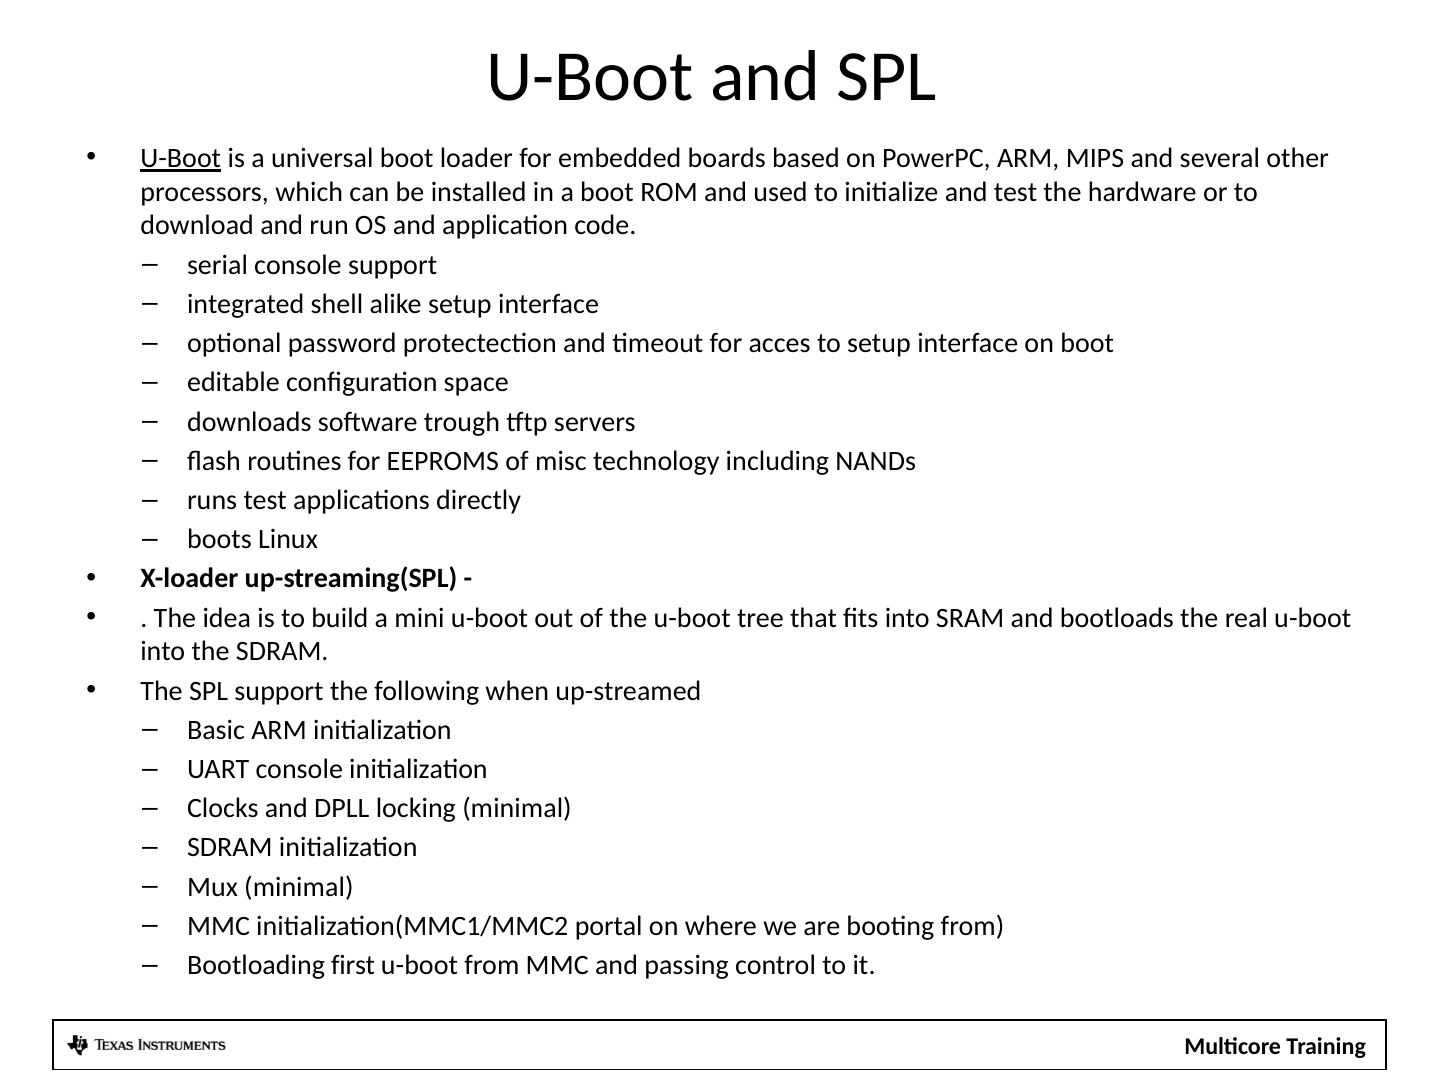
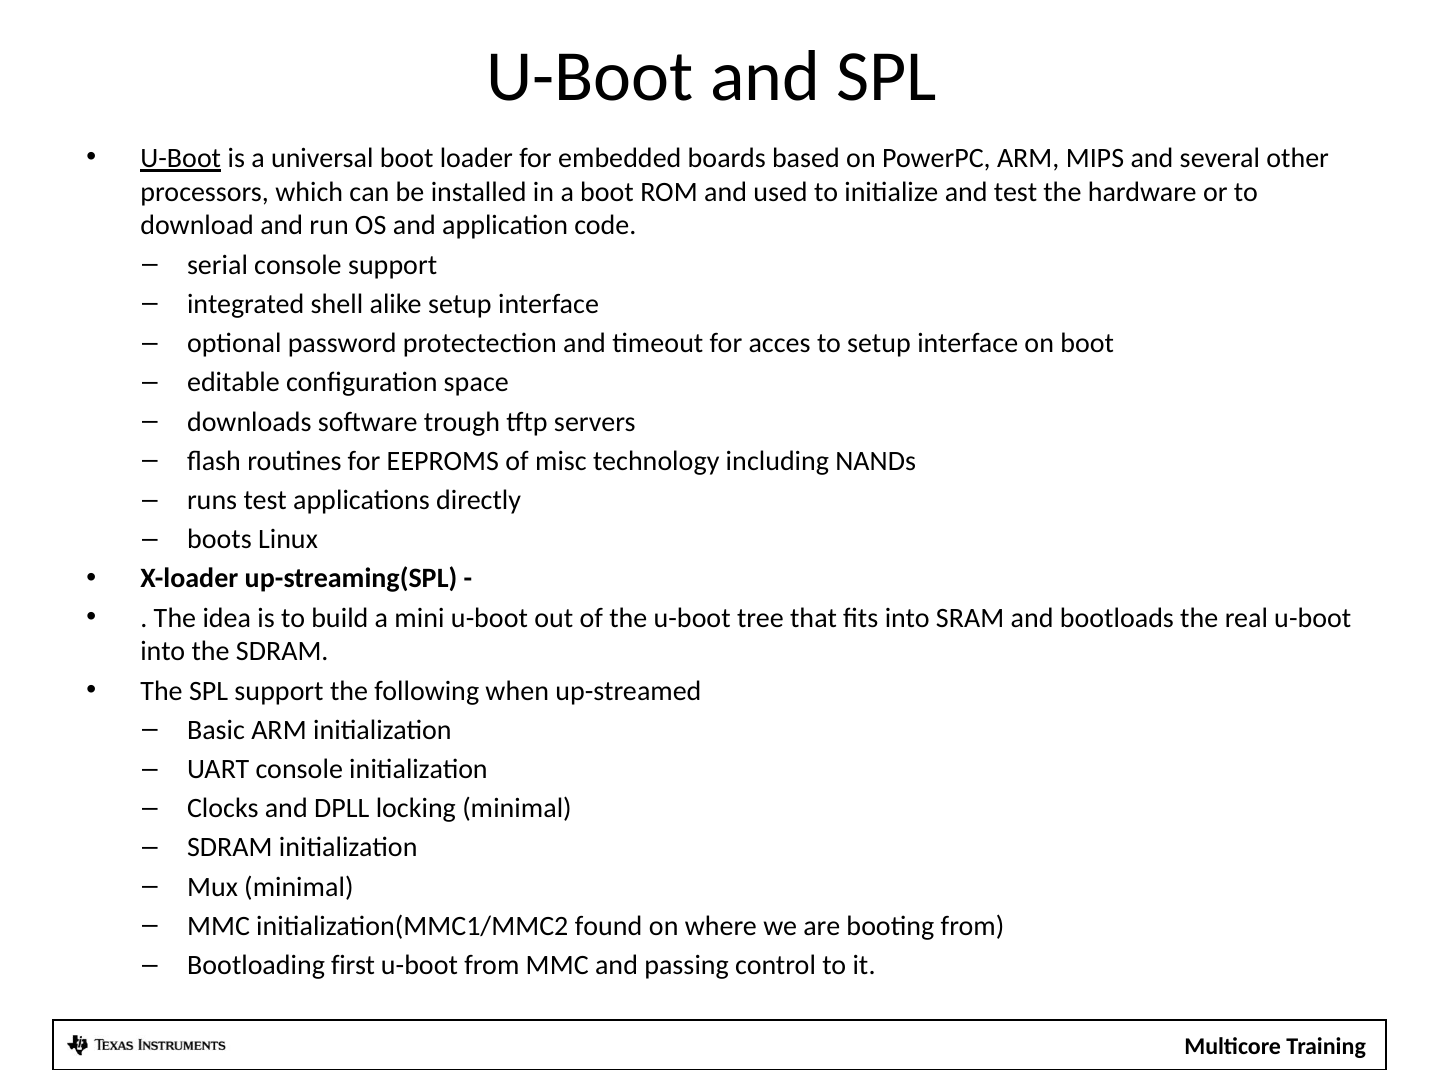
portal: portal -> found
